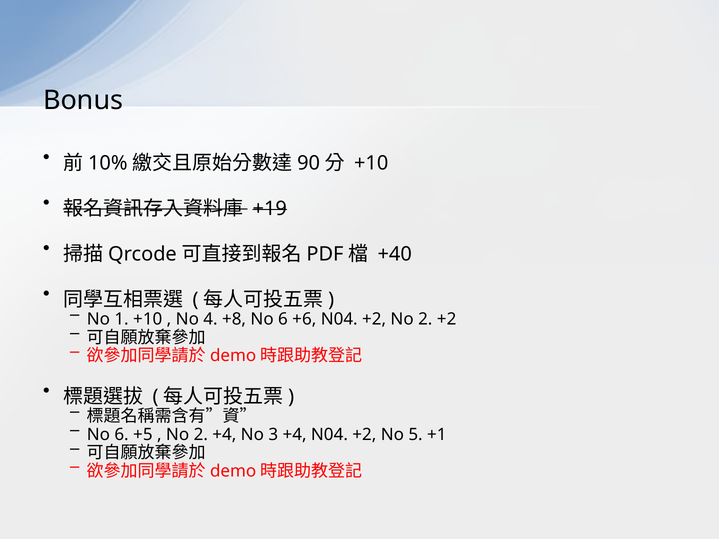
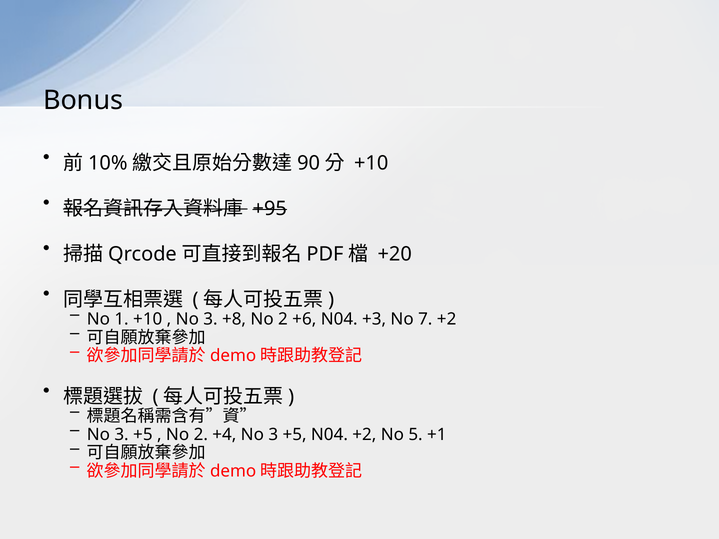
+19: +19 -> +95
+40: +40 -> +20
4 at (210, 319): 4 -> 3
+8 No 6: 6 -> 2
+6 N04 +2: +2 -> +3
2 at (425, 319): 2 -> 7
6 at (122, 435): 6 -> 3
+4 No 3 +4: +4 -> +5
